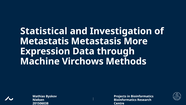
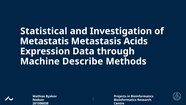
More: More -> Acids
Virchows: Virchows -> Describe
